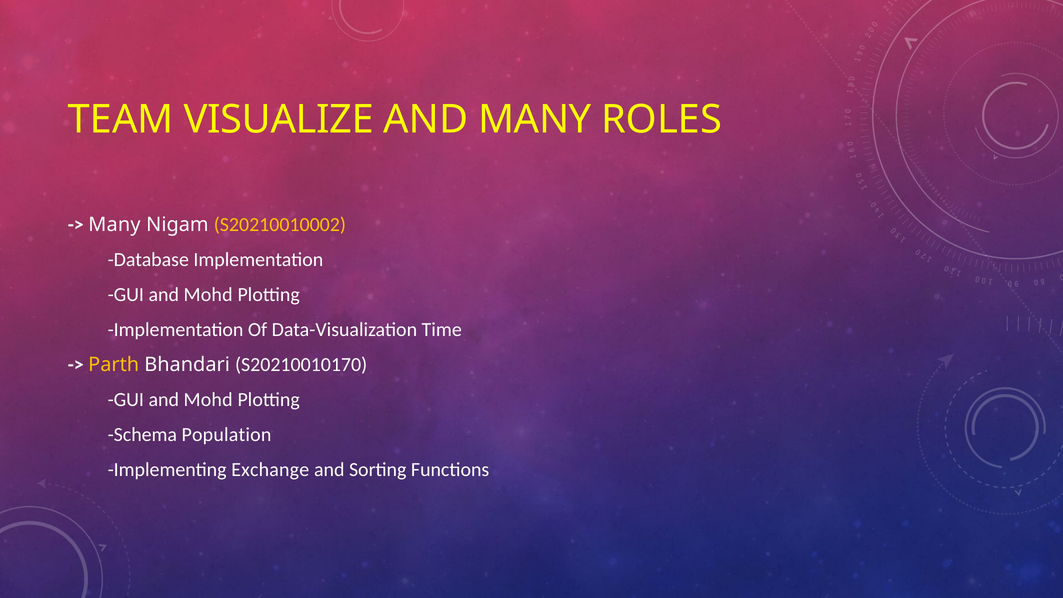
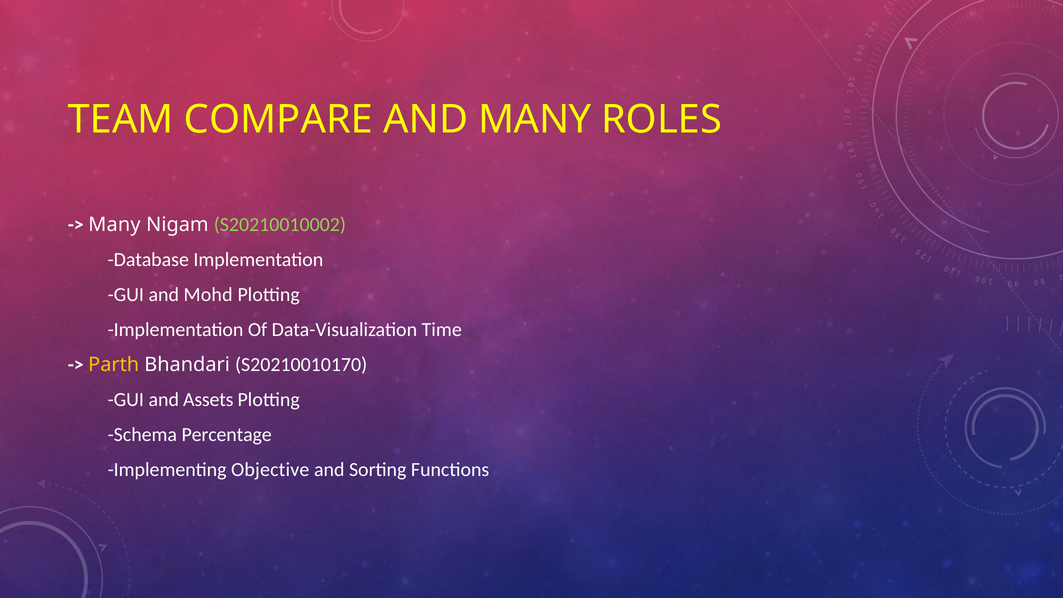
VISUALIZE: VISUALIZE -> COMPARE
S20210010002 colour: yellow -> light green
Mohd at (208, 400): Mohd -> Assets
Population: Population -> Percentage
Exchange: Exchange -> Objective
